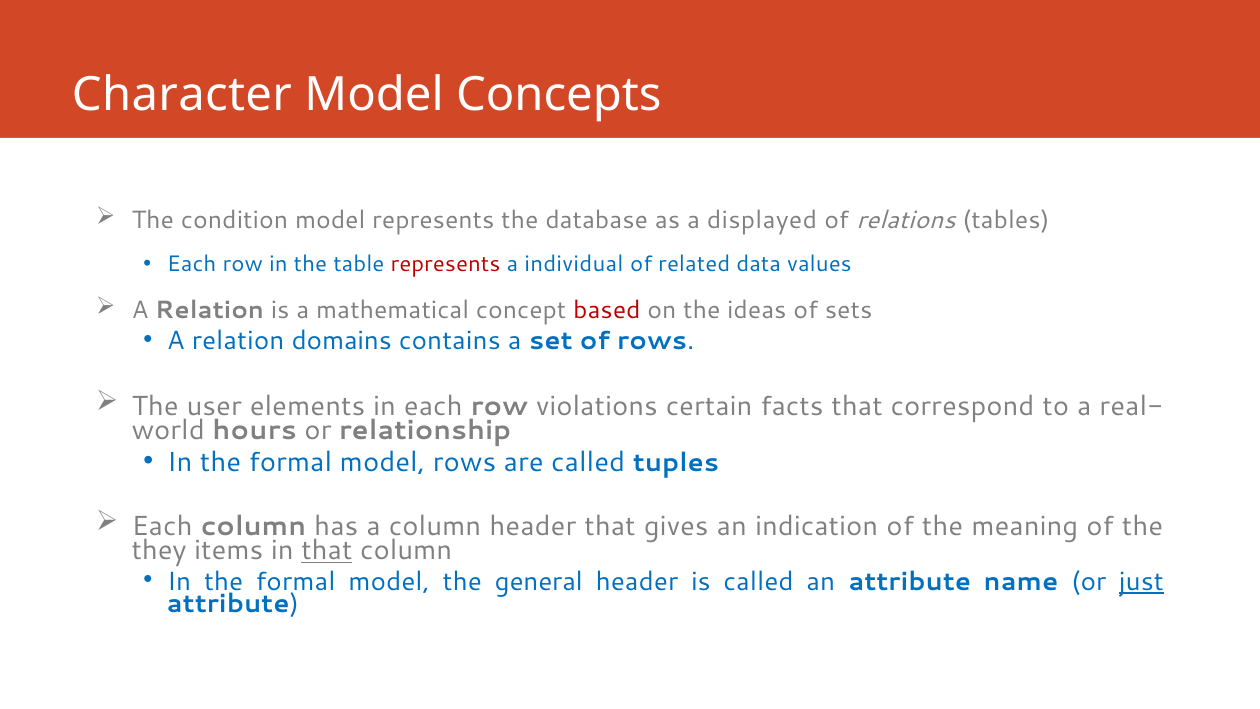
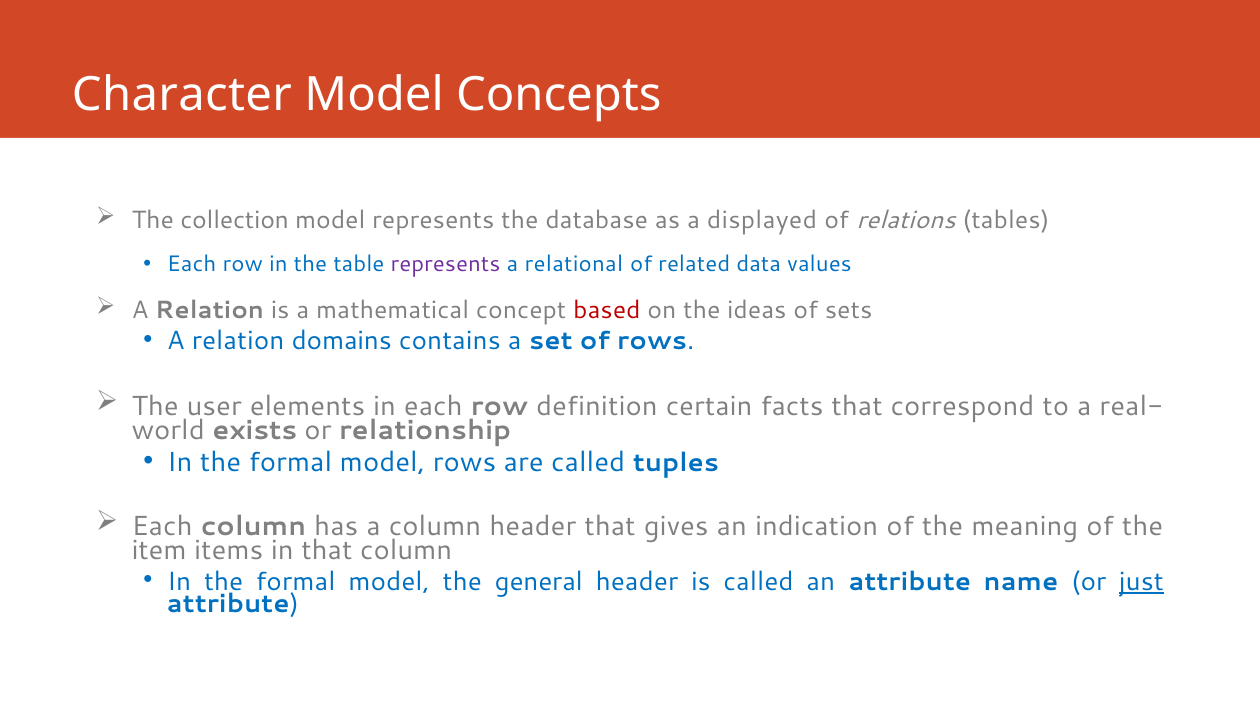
condition: condition -> collection
represents at (445, 264) colour: red -> purple
individual: individual -> relational
violations: violations -> definition
hours: hours -> exists
they: they -> item
that at (327, 550) underline: present -> none
